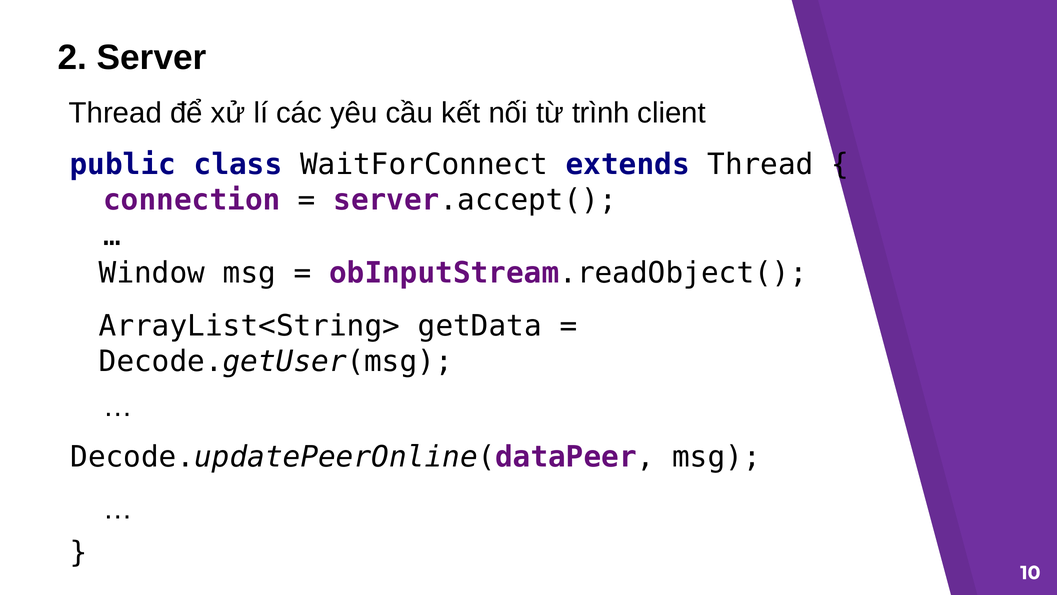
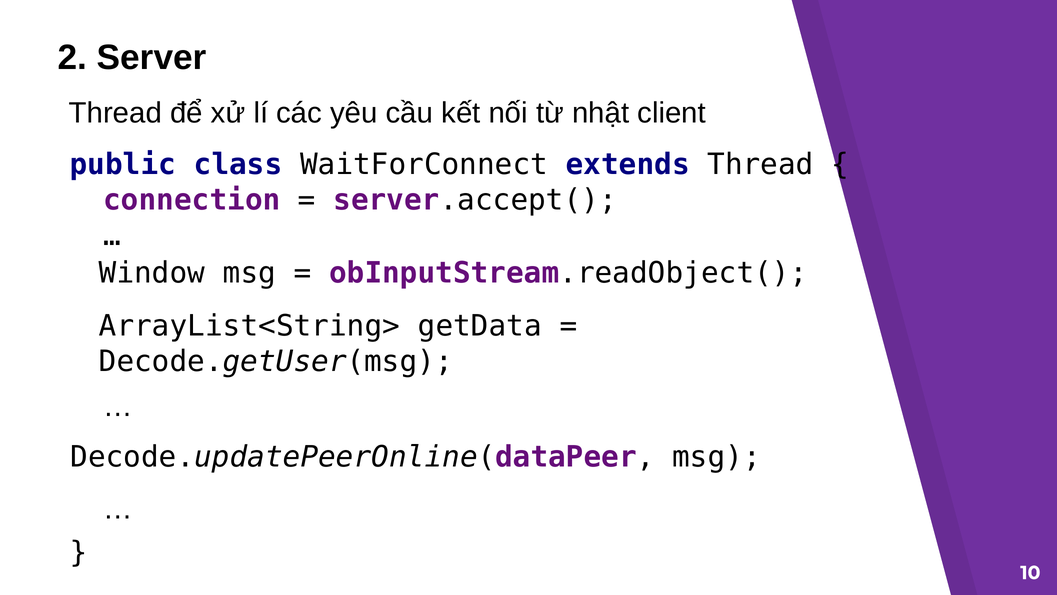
trình: trình -> nhật
